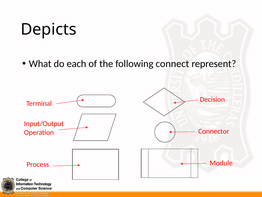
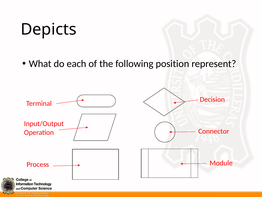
connect: connect -> position
